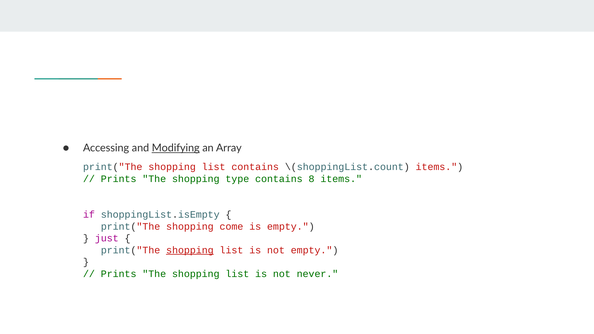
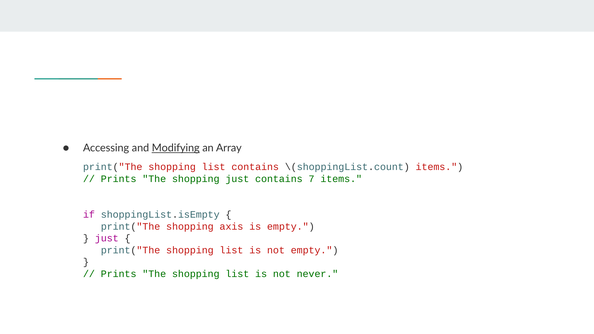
shopping type: type -> just
8: 8 -> 7
come: come -> axis
shopping at (190, 250) underline: present -> none
